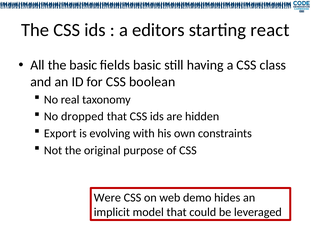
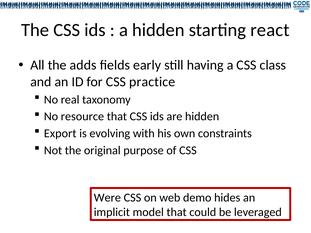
a editors: editors -> hidden
the basic: basic -> adds
fields basic: basic -> early
boolean: boolean -> practice
dropped: dropped -> resource
